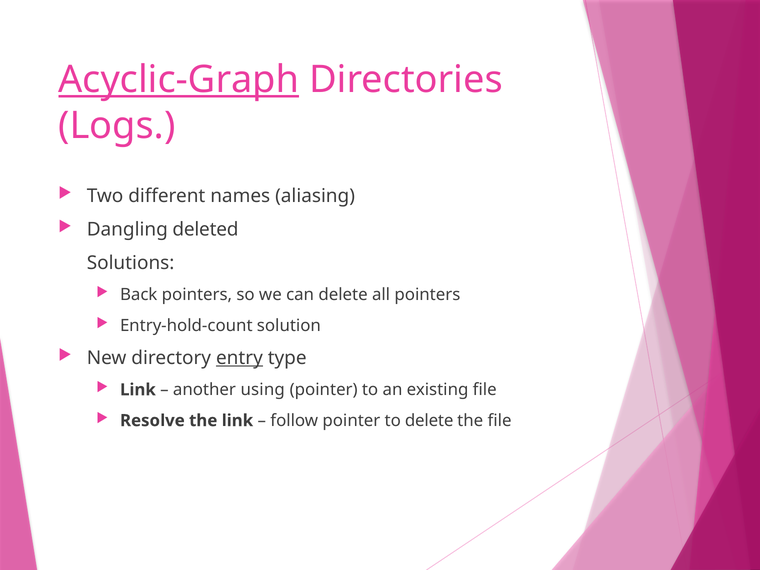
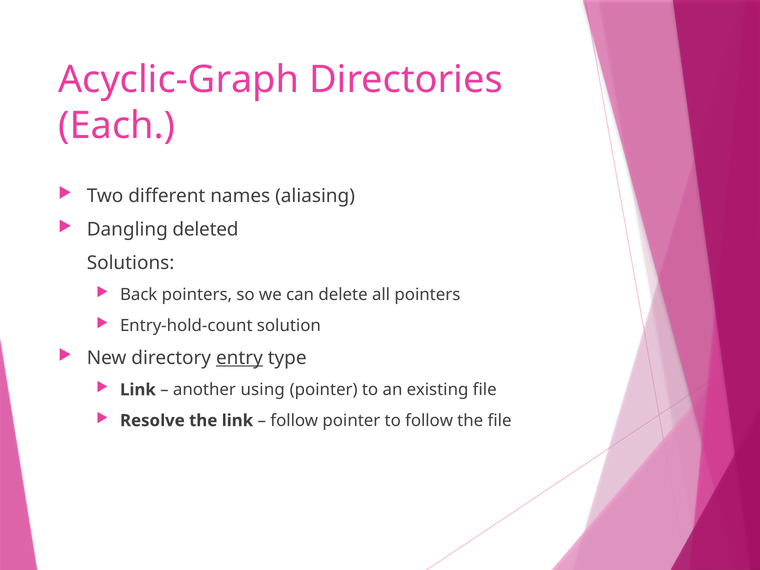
Acyclic-Graph underline: present -> none
Logs: Logs -> Each
to delete: delete -> follow
